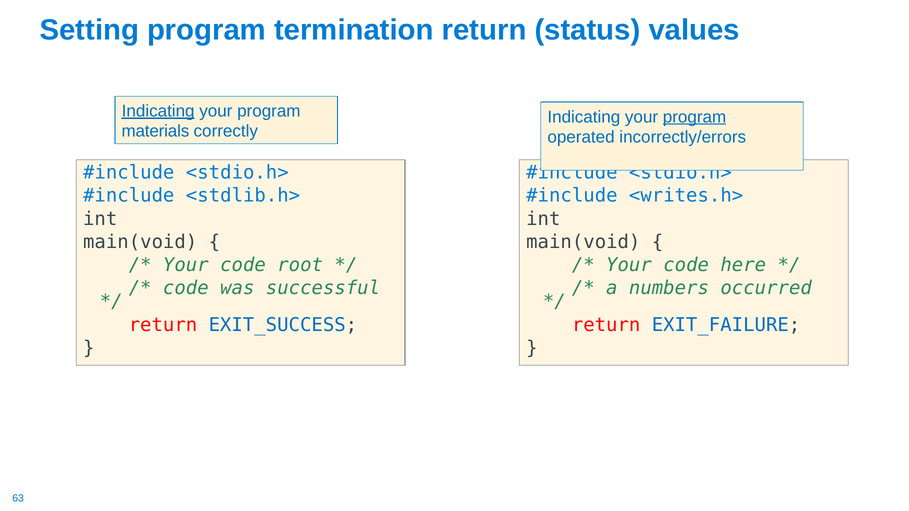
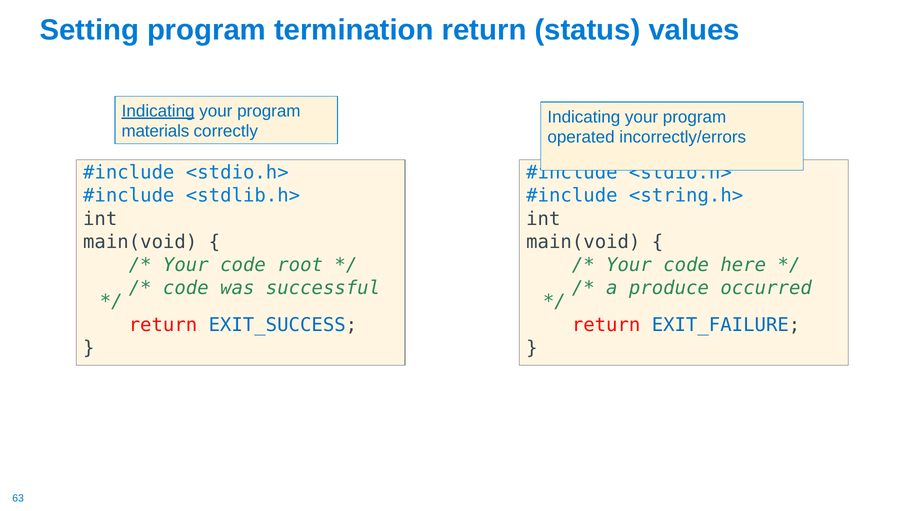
program at (695, 117) underline: present -> none
<writes.h>: <writes.h> -> <string.h>
numbers: numbers -> produce
